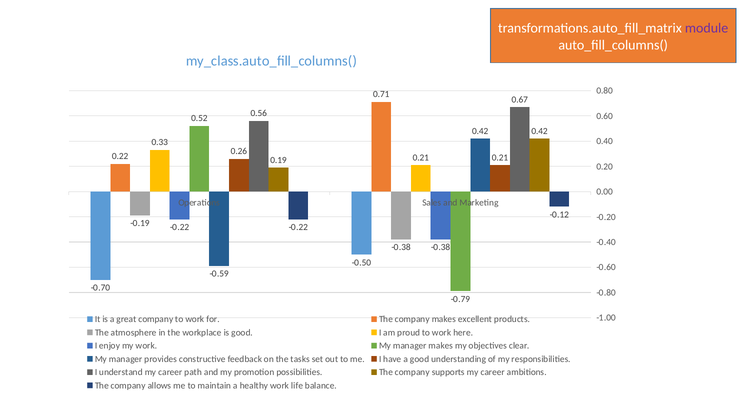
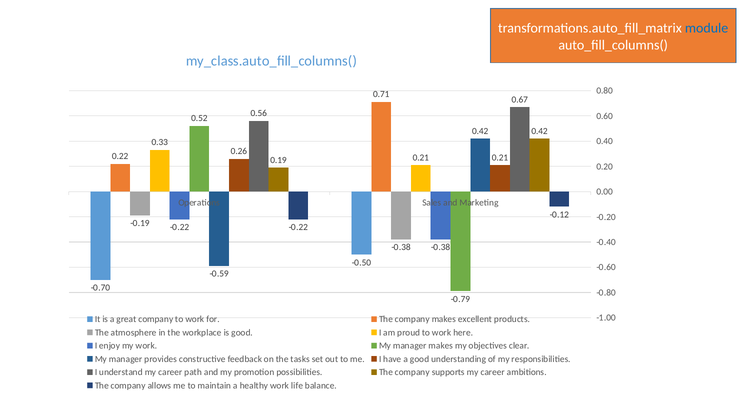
module colour: purple -> blue
